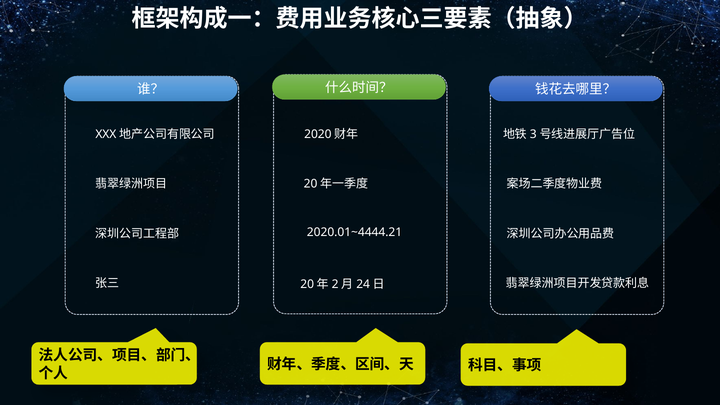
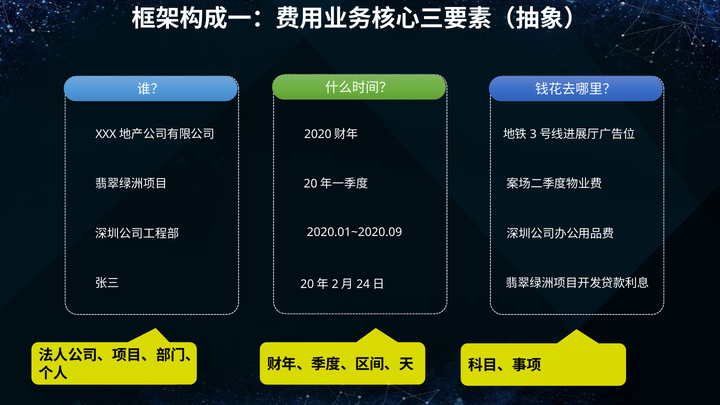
2020.01~4444.21: 2020.01~4444.21 -> 2020.01~2020.09
